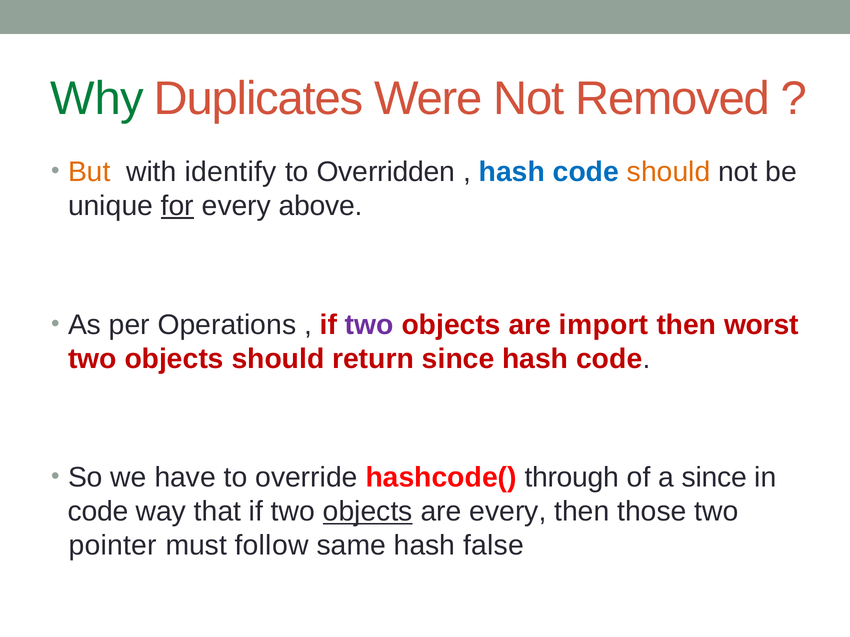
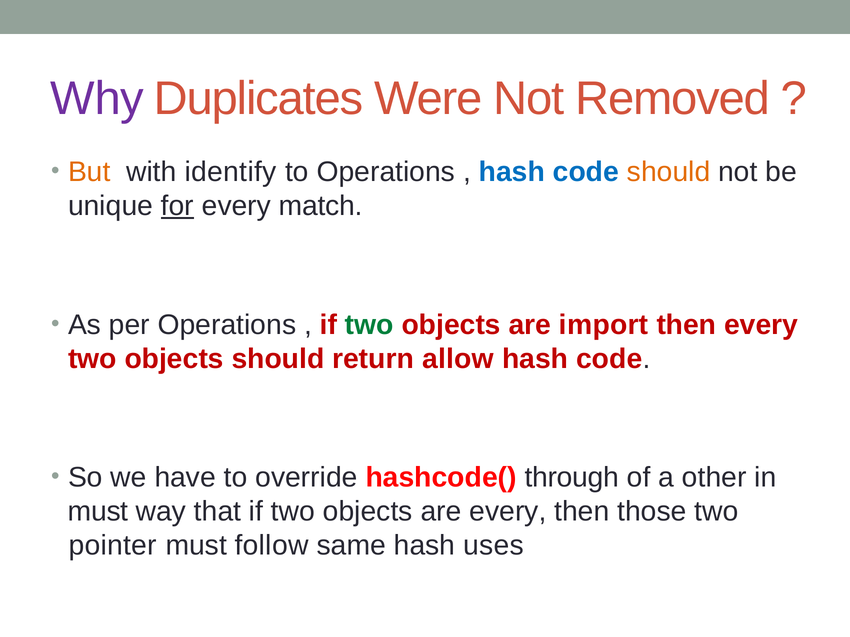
Why colour: green -> purple
to Overridden: Overridden -> Operations
above: above -> match
two at (369, 325) colour: purple -> green
then worst: worst -> every
return since: since -> allow
a since: since -> other
code at (98, 512): code -> must
objects at (368, 512) underline: present -> none
false: false -> uses
